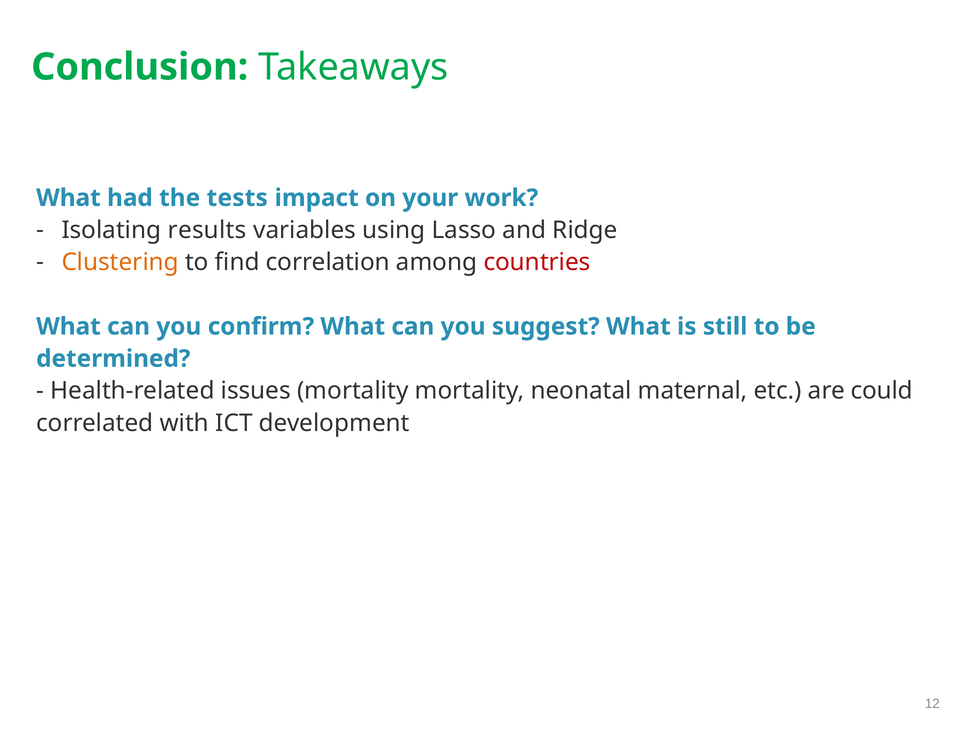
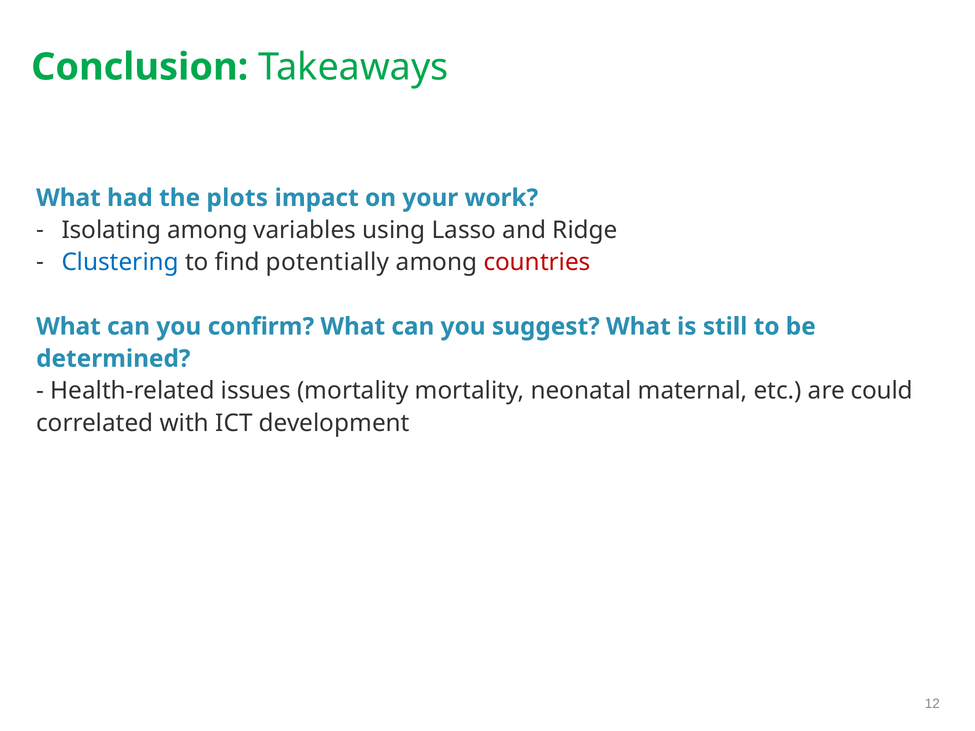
tests: tests -> plots
Isolating results: results -> among
Clustering colour: orange -> blue
correlation: correlation -> potentially
